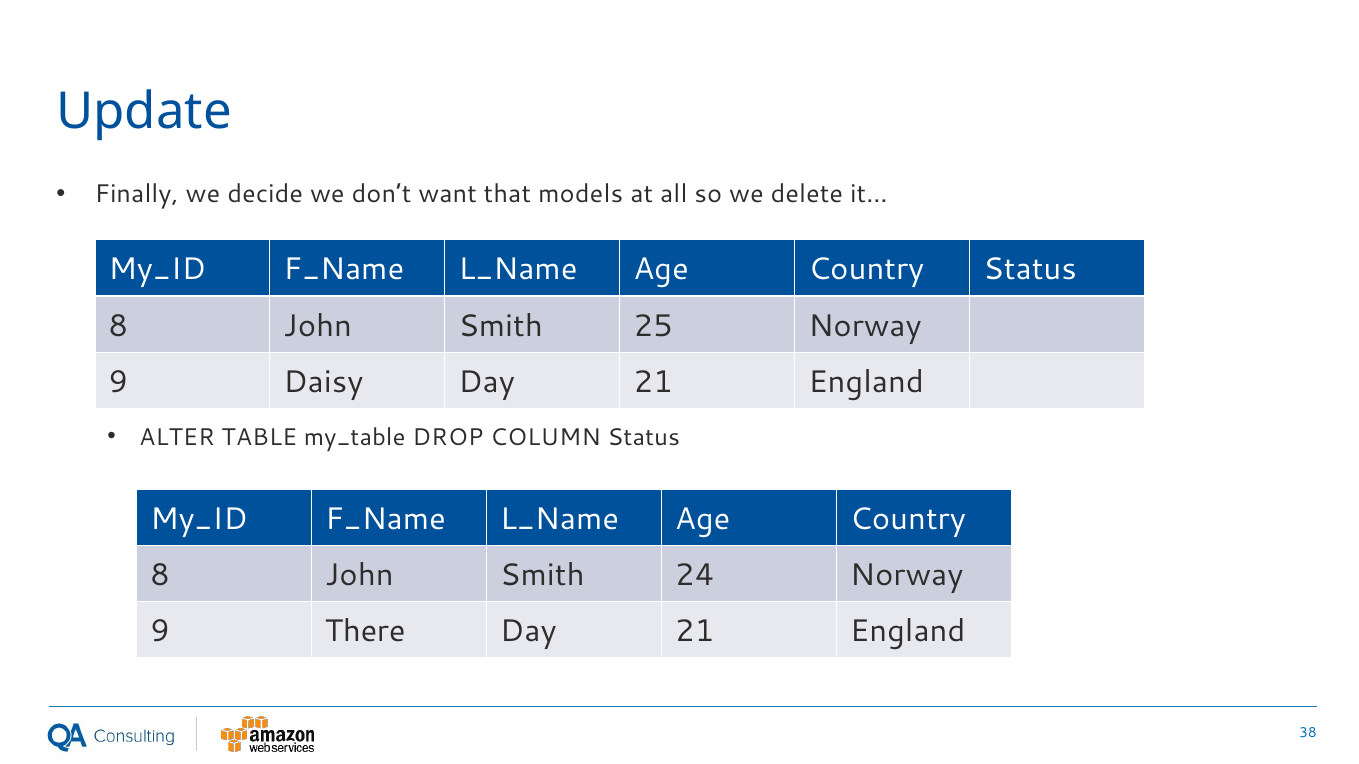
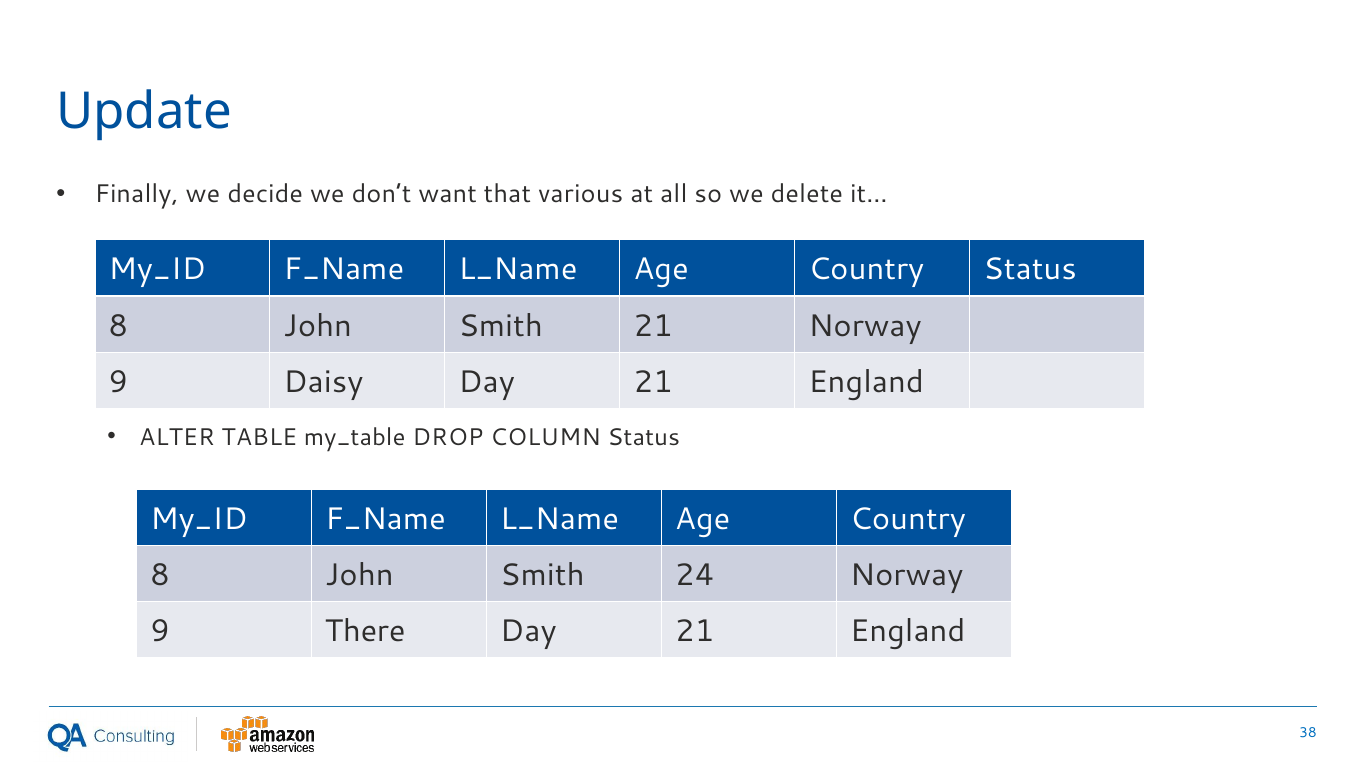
models: models -> various
Smith 25: 25 -> 21
